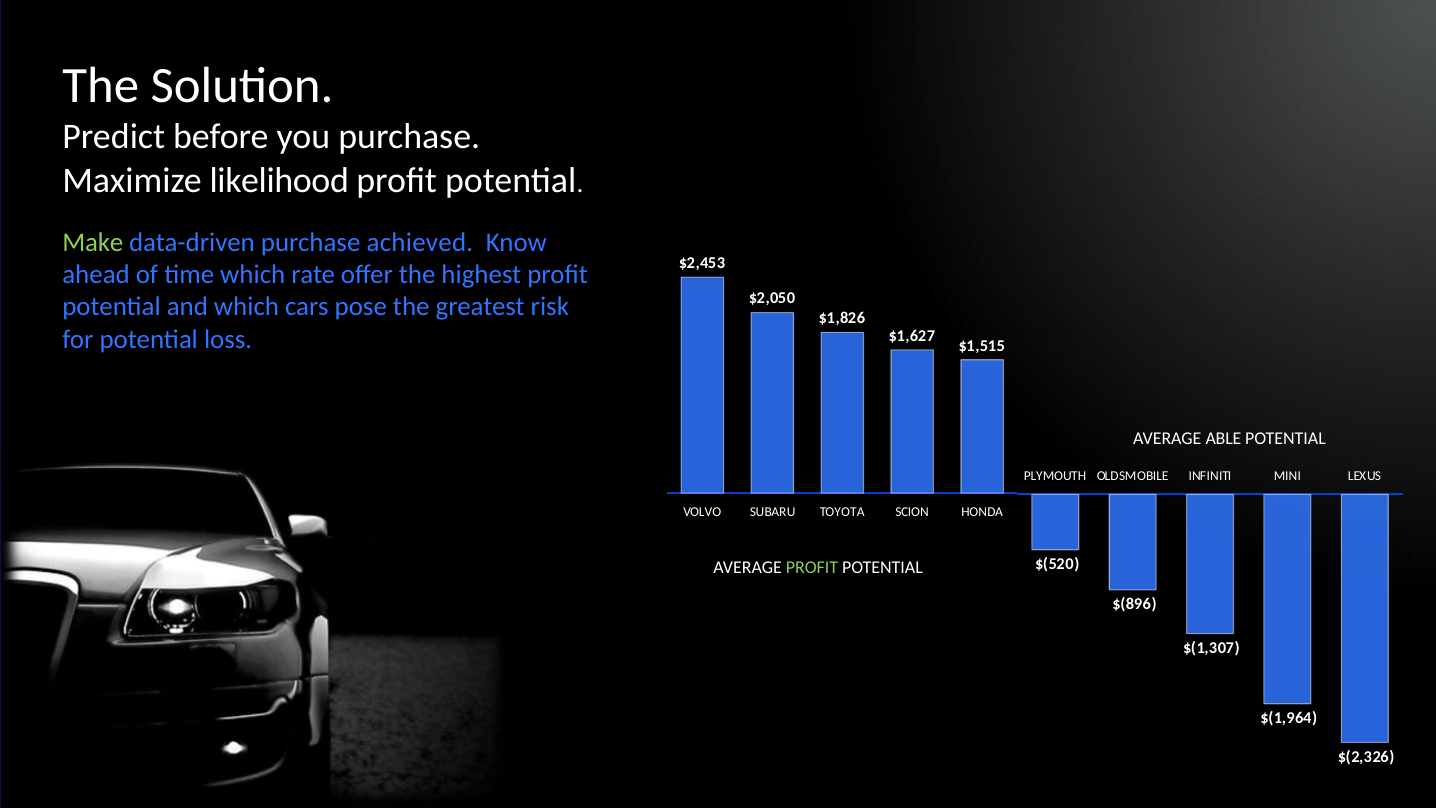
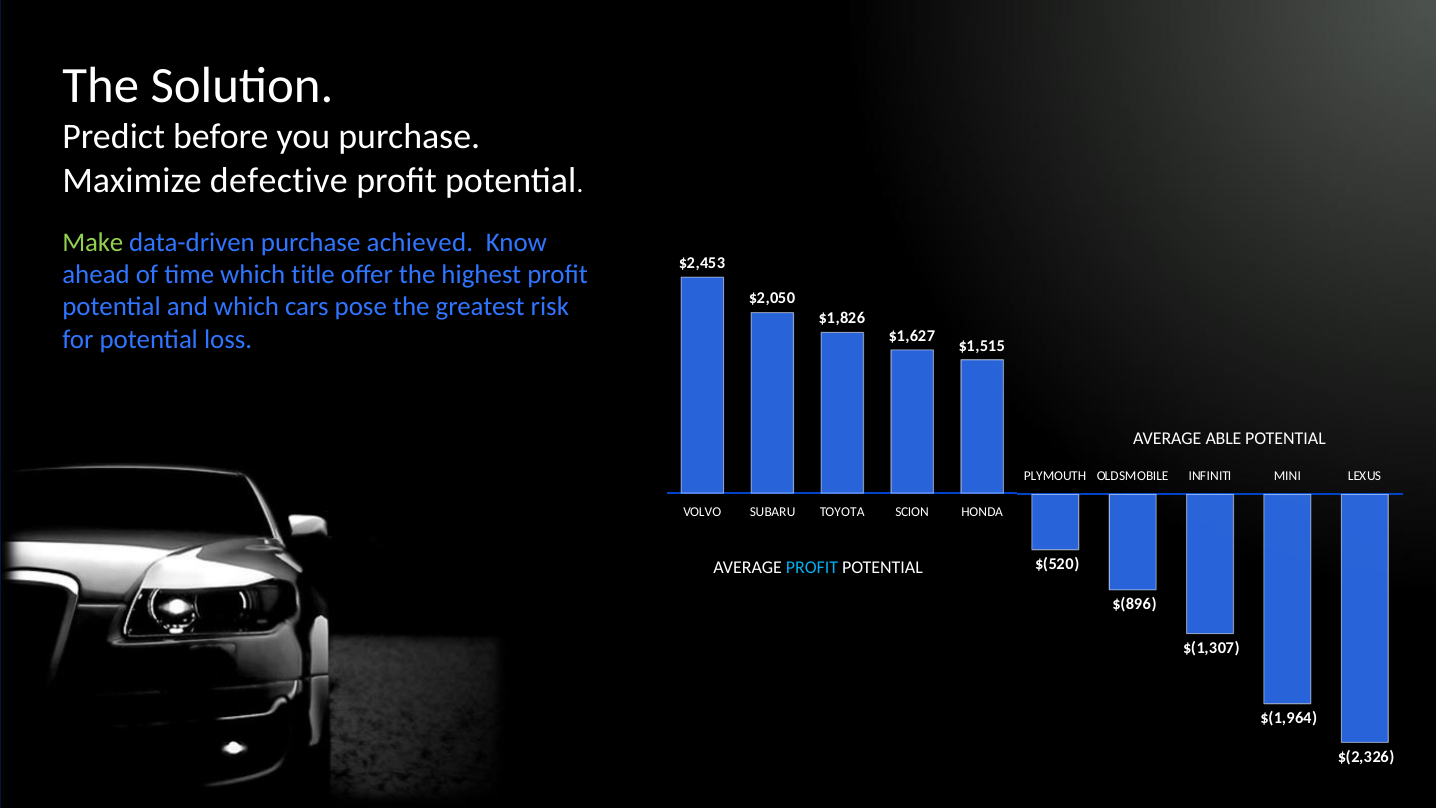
likelihood: likelihood -> defective
rate: rate -> title
PROFIT at (812, 567) colour: light green -> light blue
